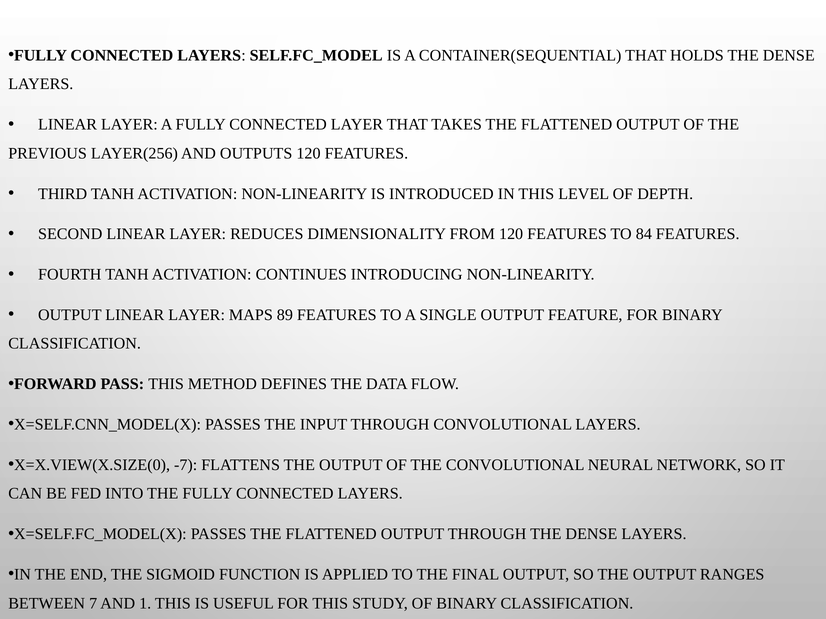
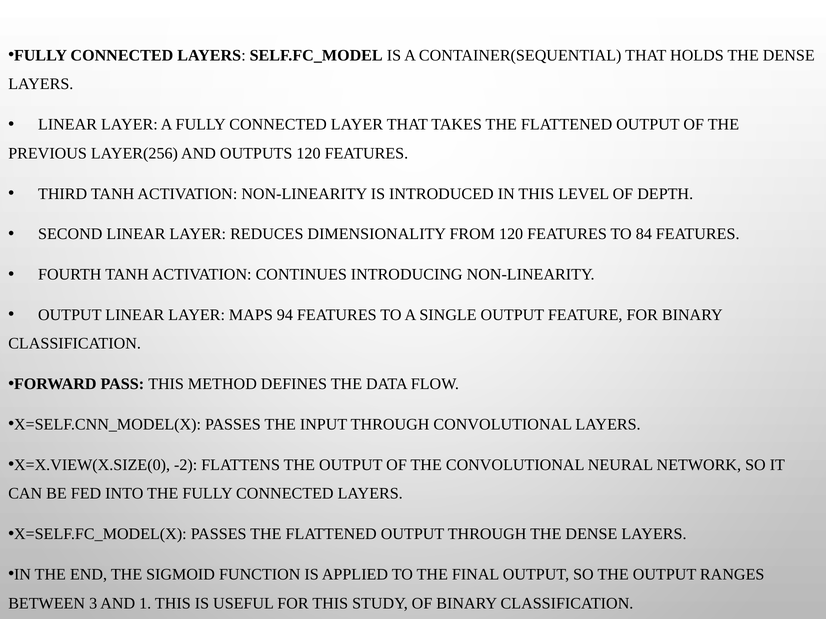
89: 89 -> 94
-7: -7 -> -2
7: 7 -> 3
